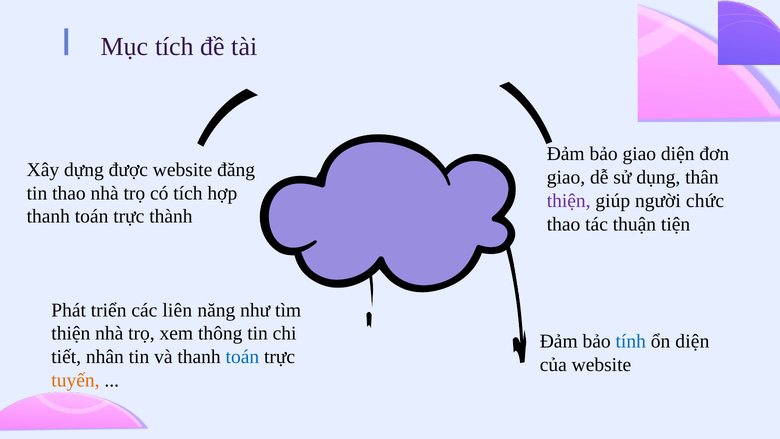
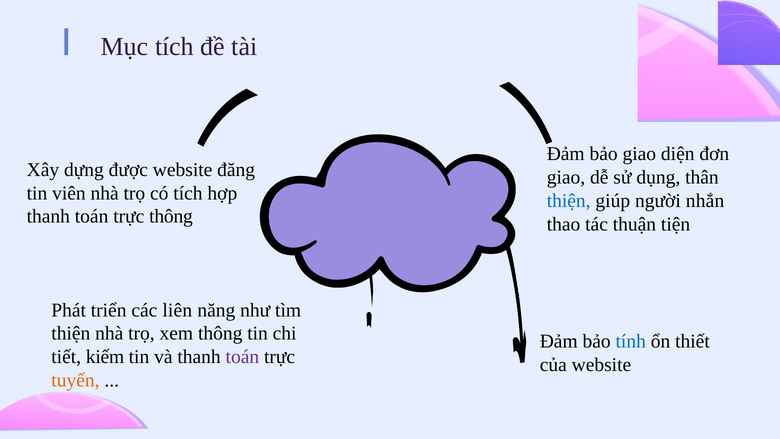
tin thao: thao -> viên
thiện at (569, 201) colour: purple -> blue
chức: chức -> nhắn
trực thành: thành -> thông
ổn diện: diện -> thiết
nhân: nhân -> kiếm
toán at (242, 357) colour: blue -> purple
